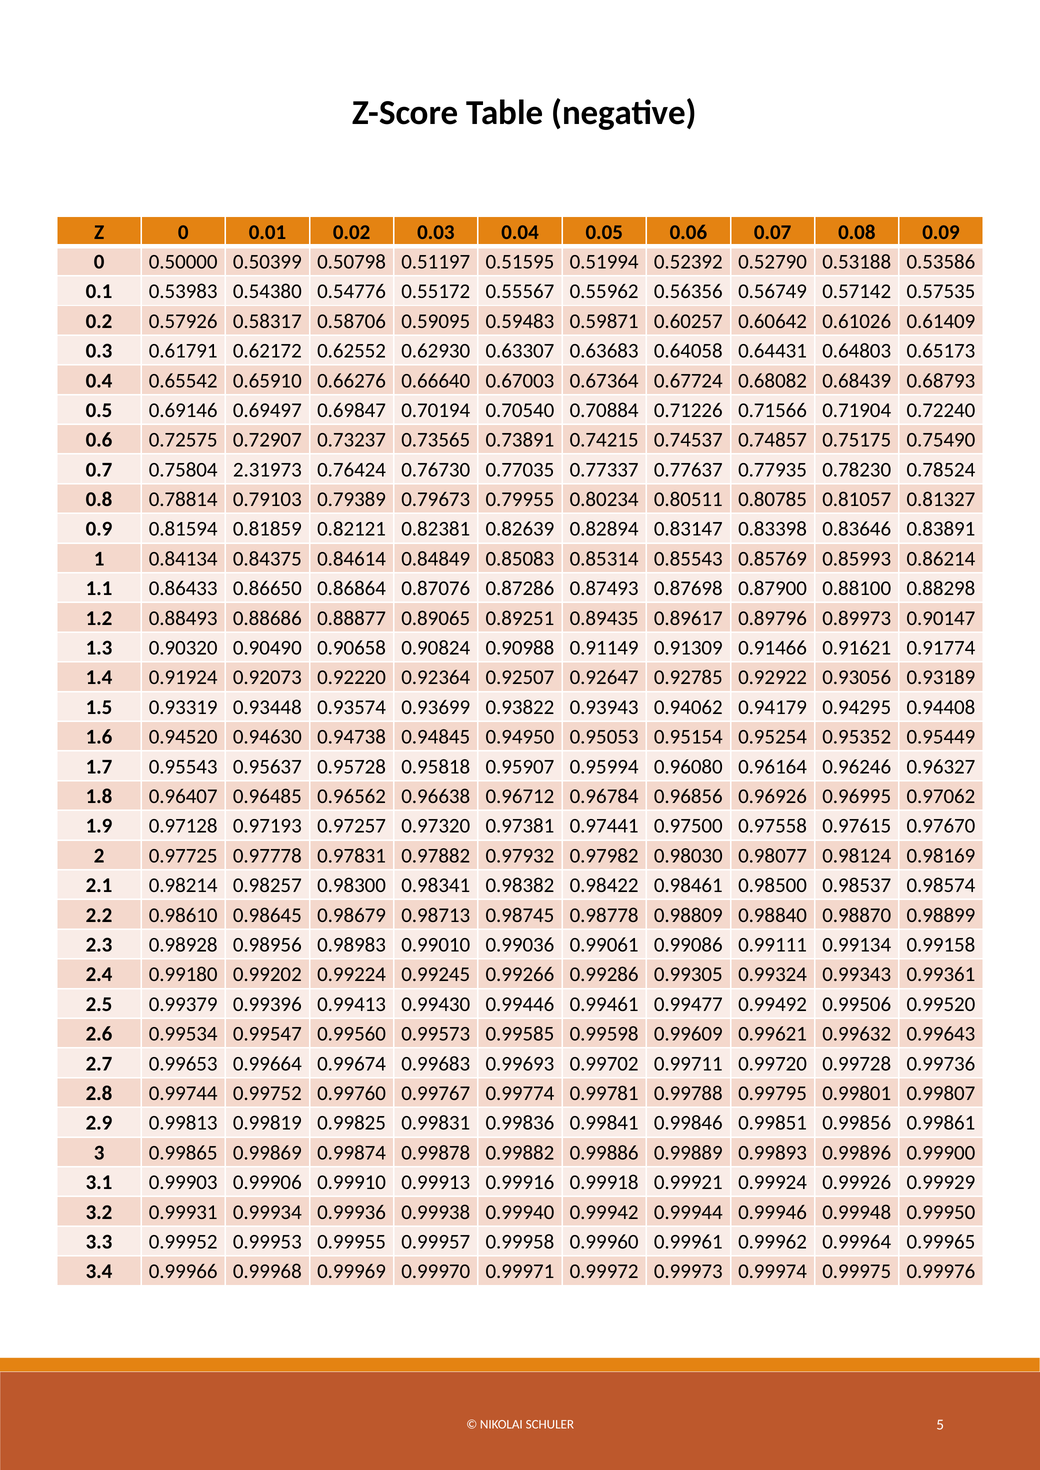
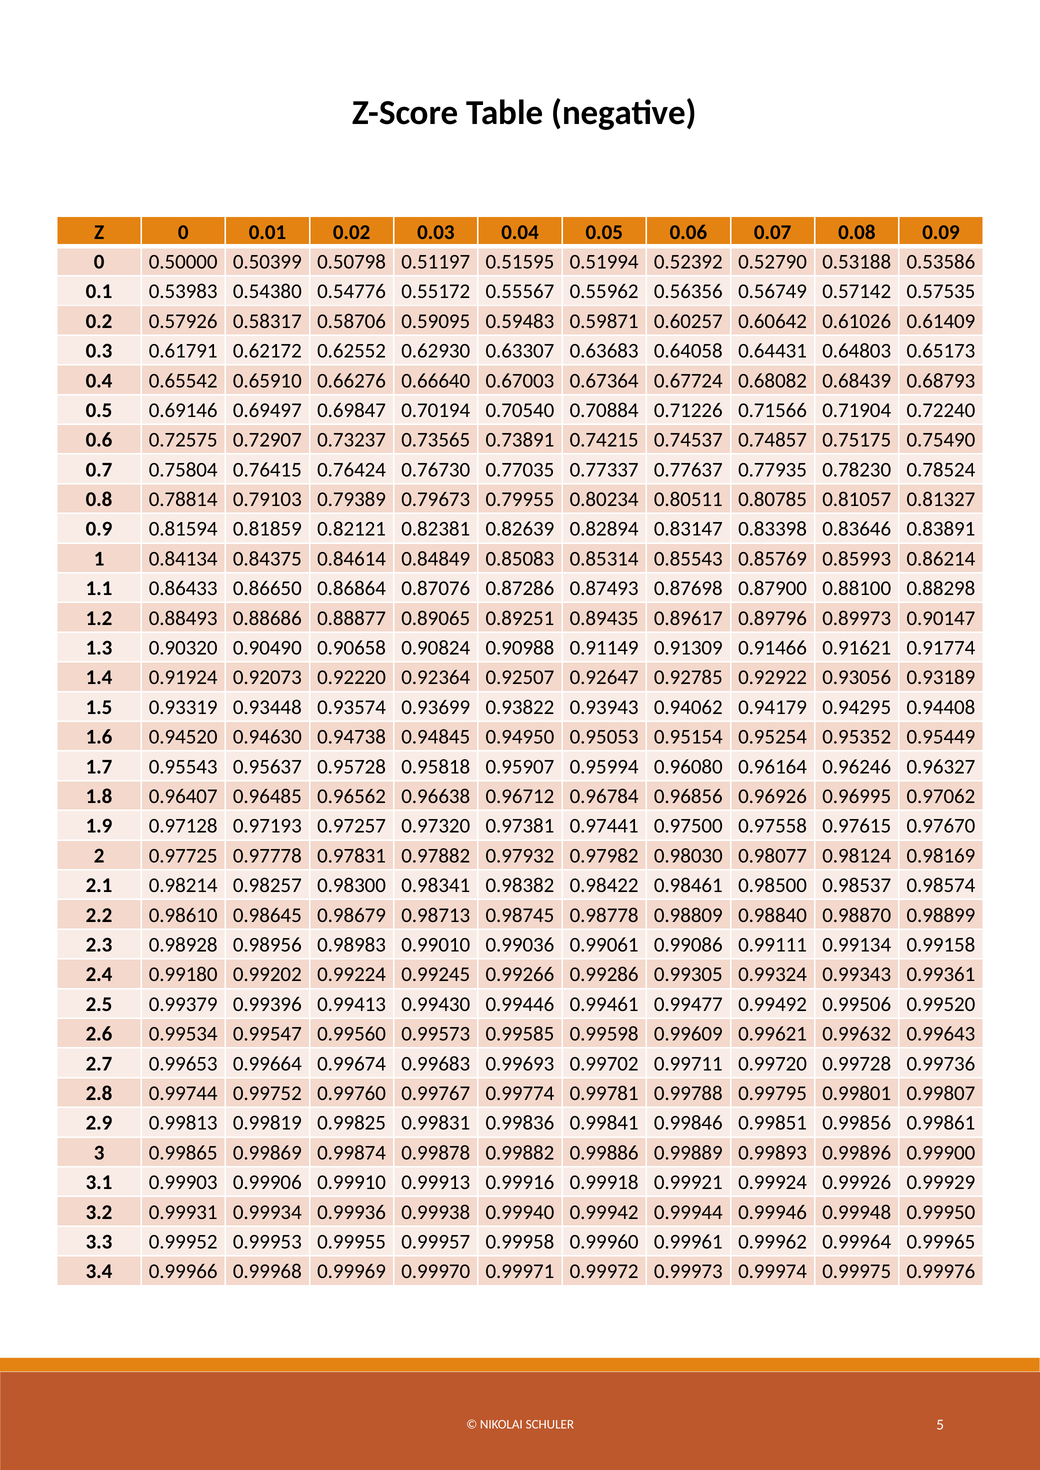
2.31973: 2.31973 -> 0.76415
